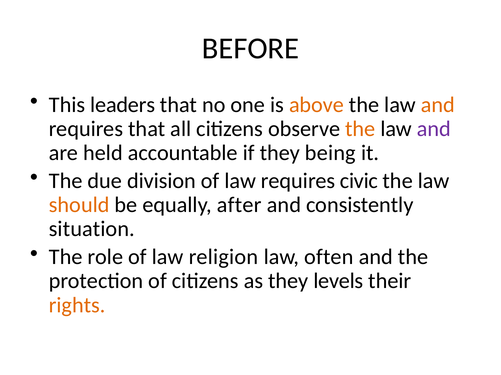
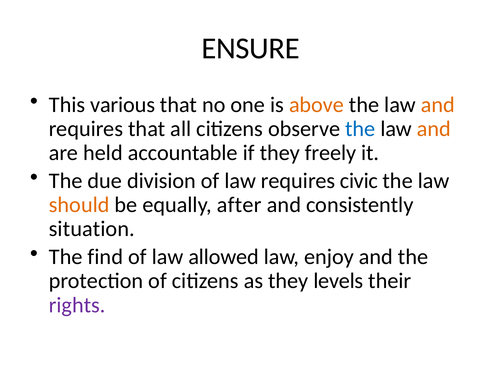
BEFORE: BEFORE -> ENSURE
leaders: leaders -> various
the at (360, 129) colour: orange -> blue
and at (434, 129) colour: purple -> orange
being: being -> freely
role: role -> find
religion: religion -> allowed
often: often -> enjoy
rights colour: orange -> purple
